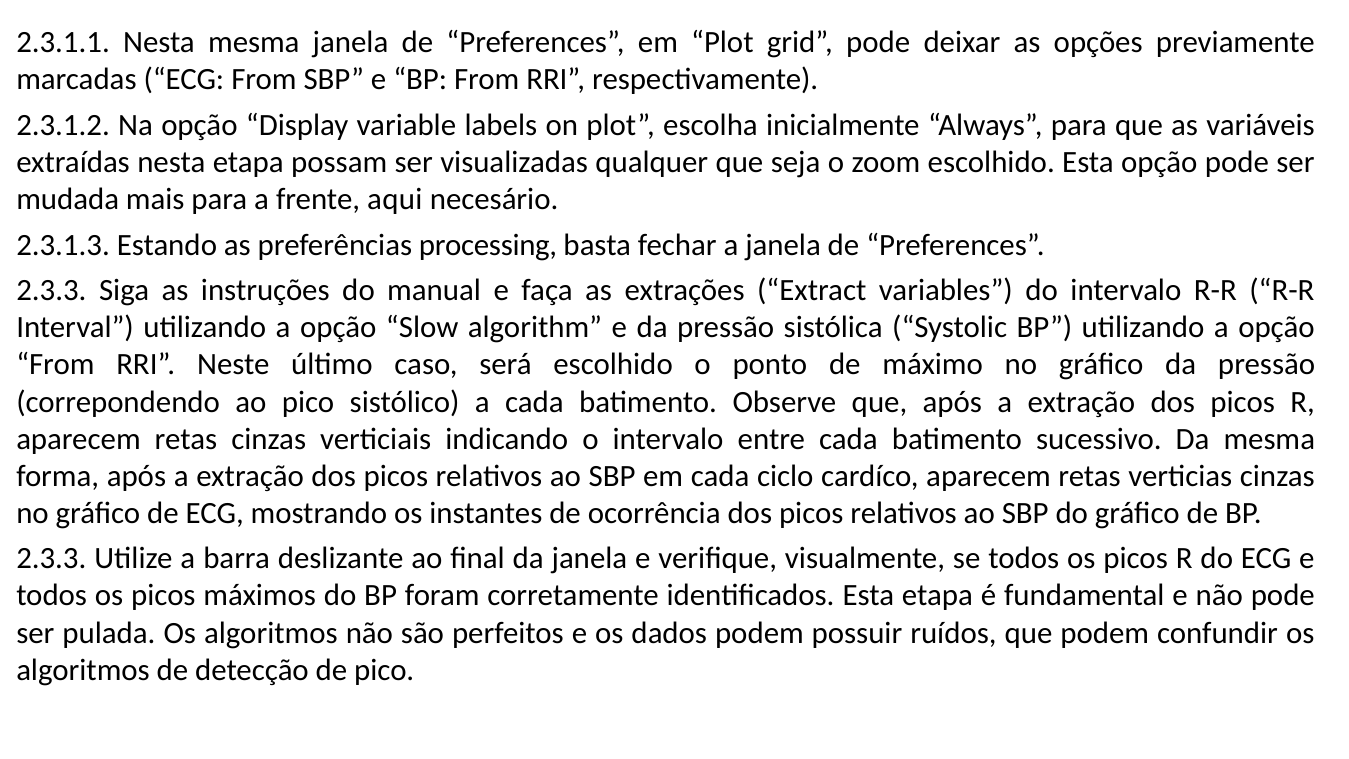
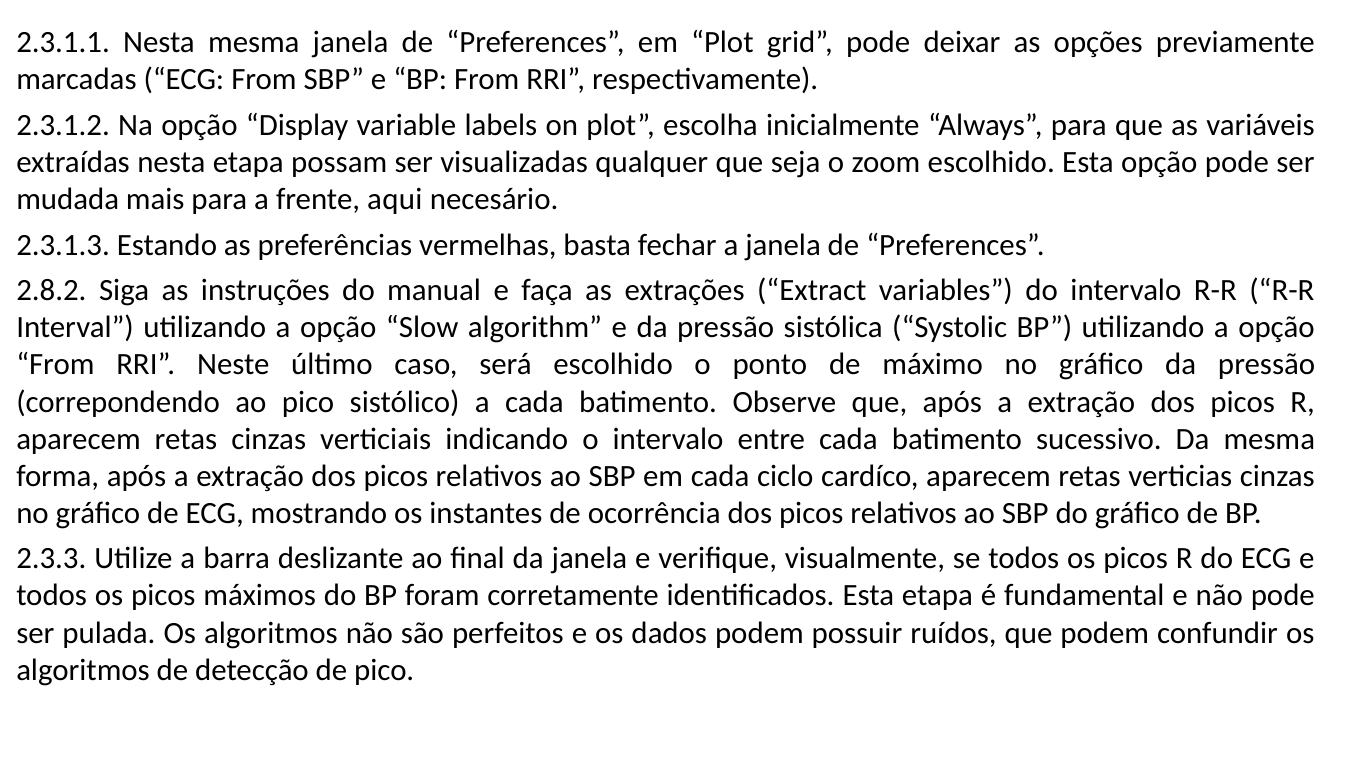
processing: processing -> vermelhas
2.3.3 at (51, 290): 2.3.3 -> 2.8.2
